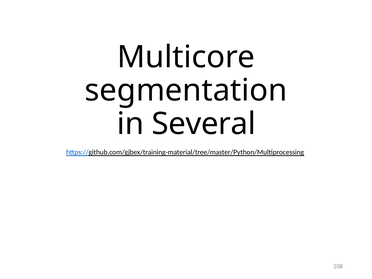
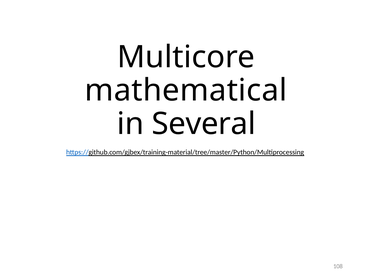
segmentation: segmentation -> mathematical
